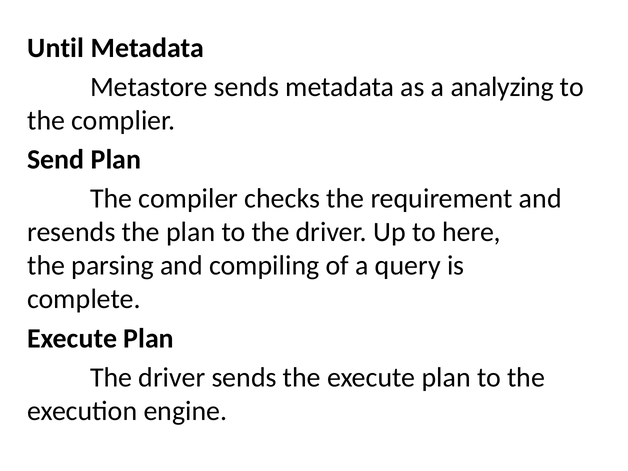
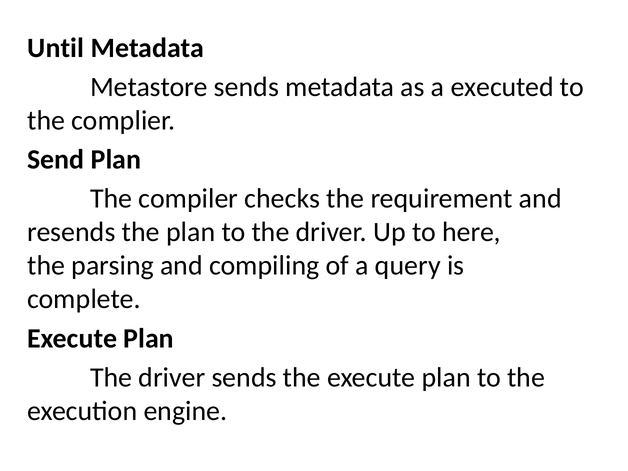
analyzing: analyzing -> executed
